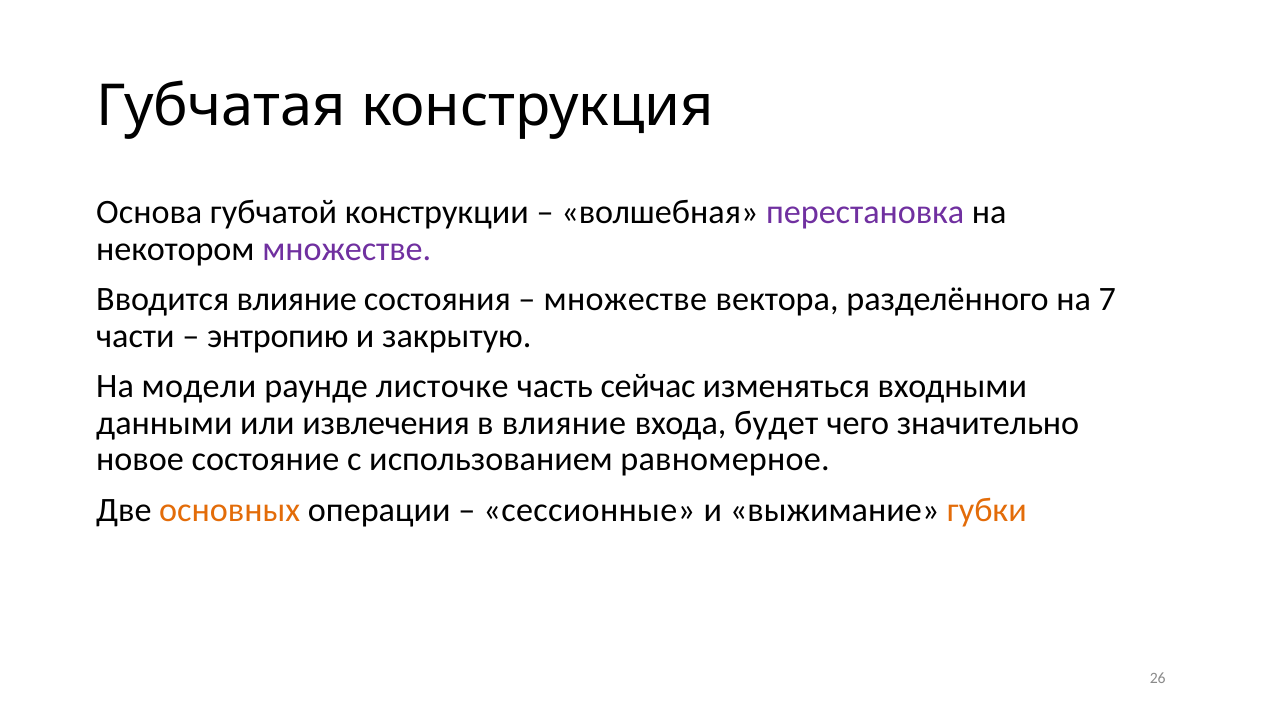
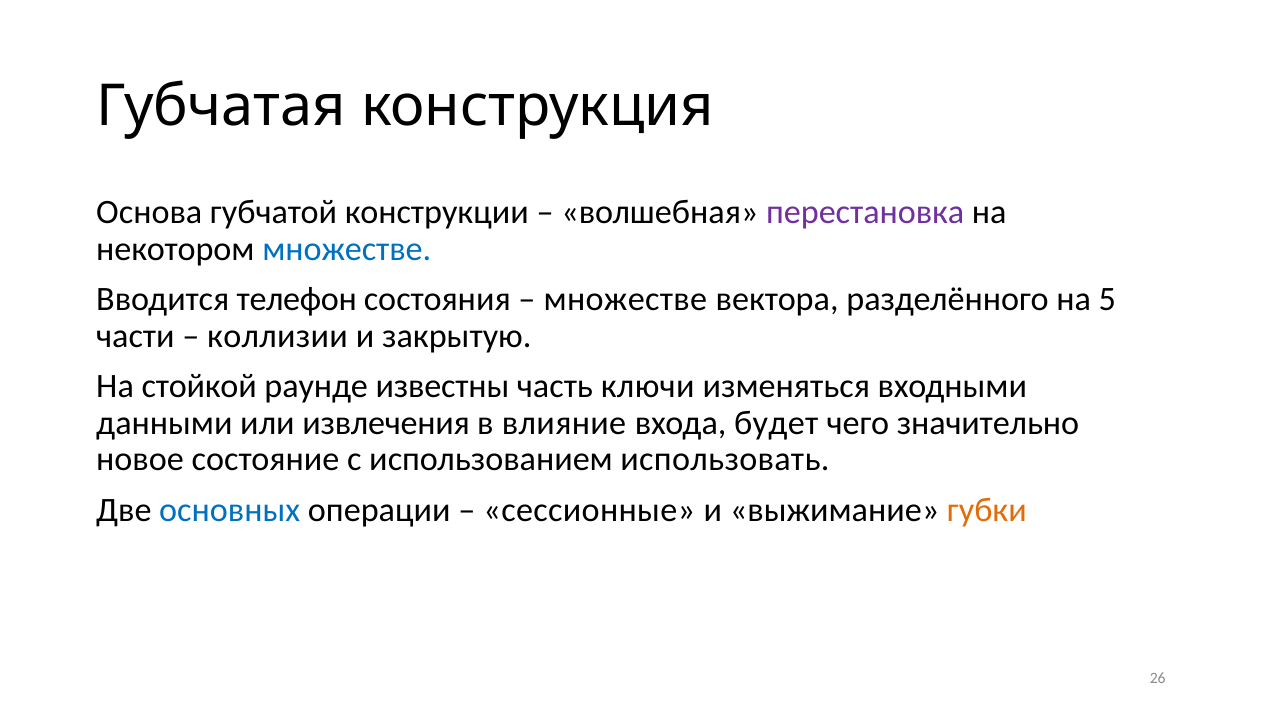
множестве at (347, 249) colour: purple -> blue
Вводится влияние: влияние -> телефон
7: 7 -> 5
энтропию: энтропию -> коллизии
модели: модели -> стойкой
листочке: листочке -> известны
сейчас: сейчас -> ключи
равномерное: равномерное -> использовать
основных colour: orange -> blue
